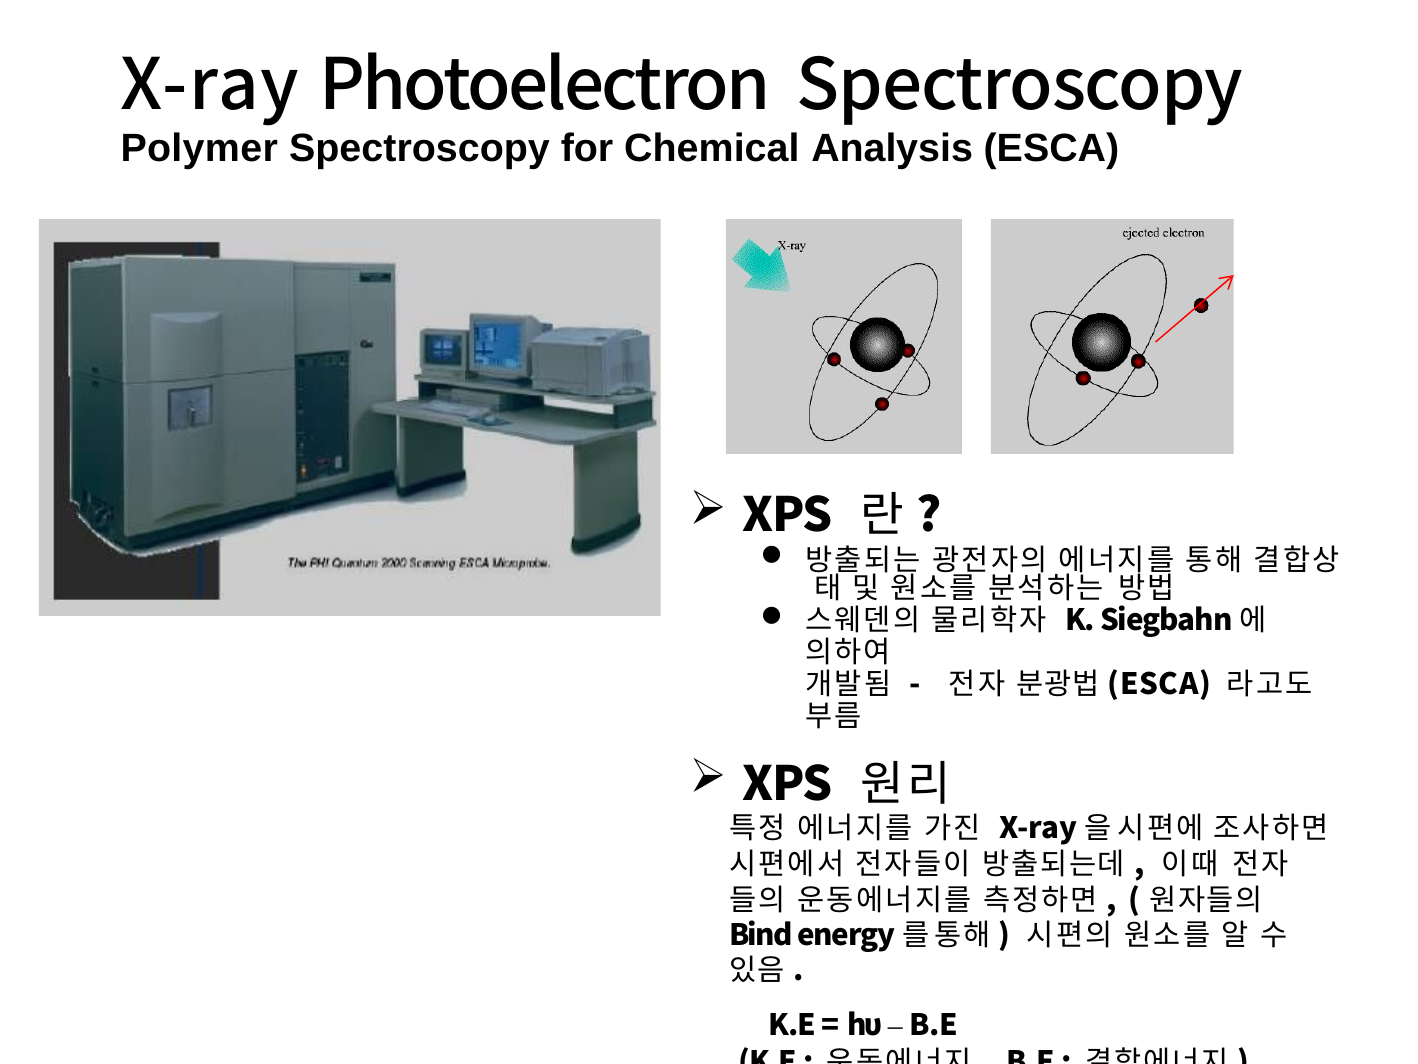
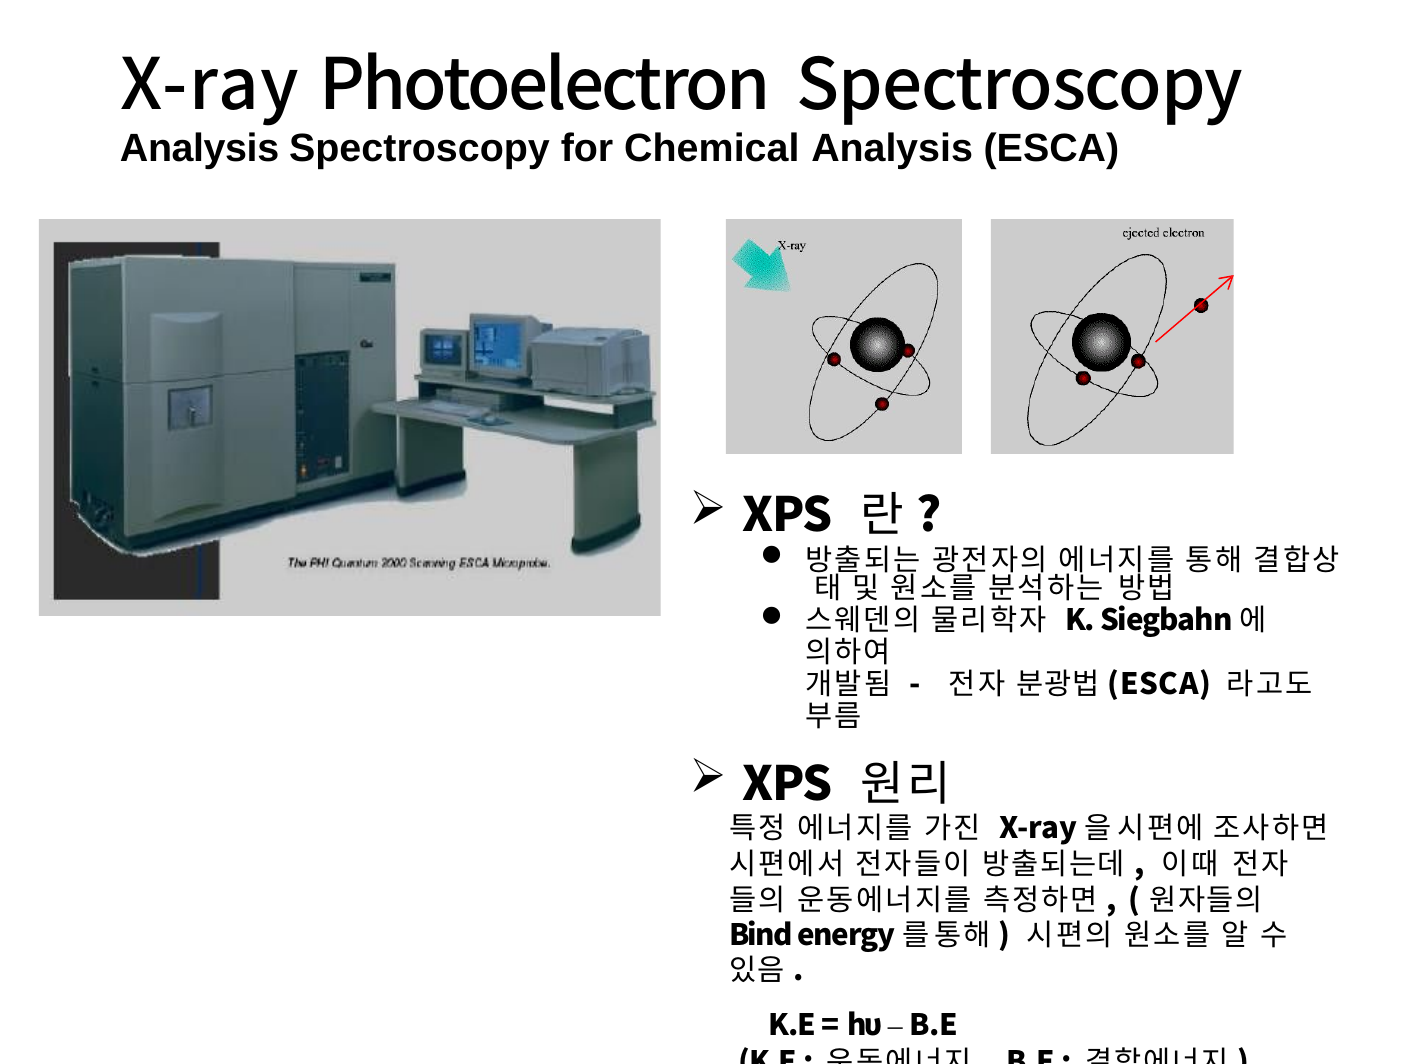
Polymer at (199, 148): Polymer -> Analysis
